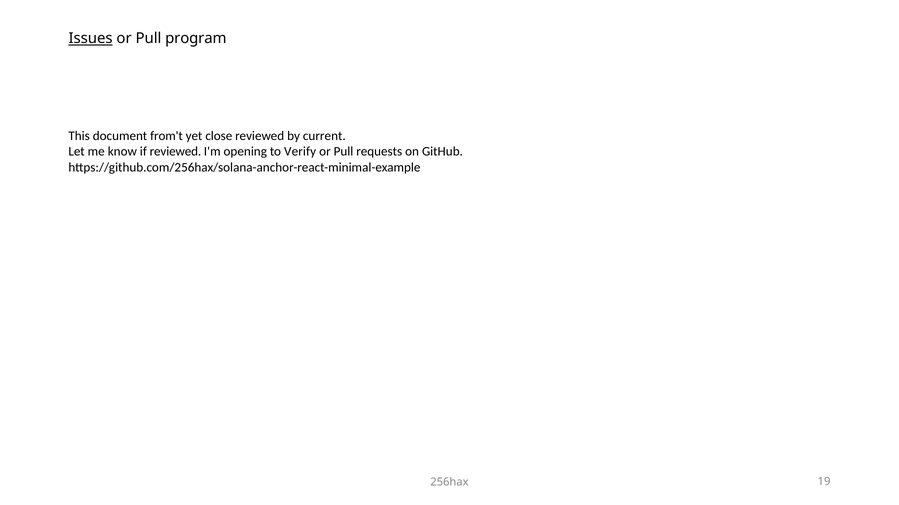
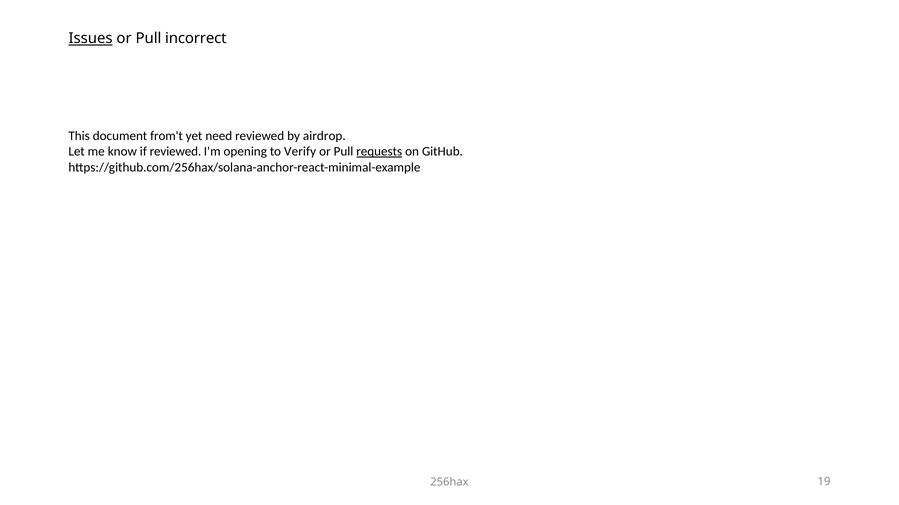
program: program -> incorrect
close: close -> need
current: current -> airdrop
requests underline: none -> present
